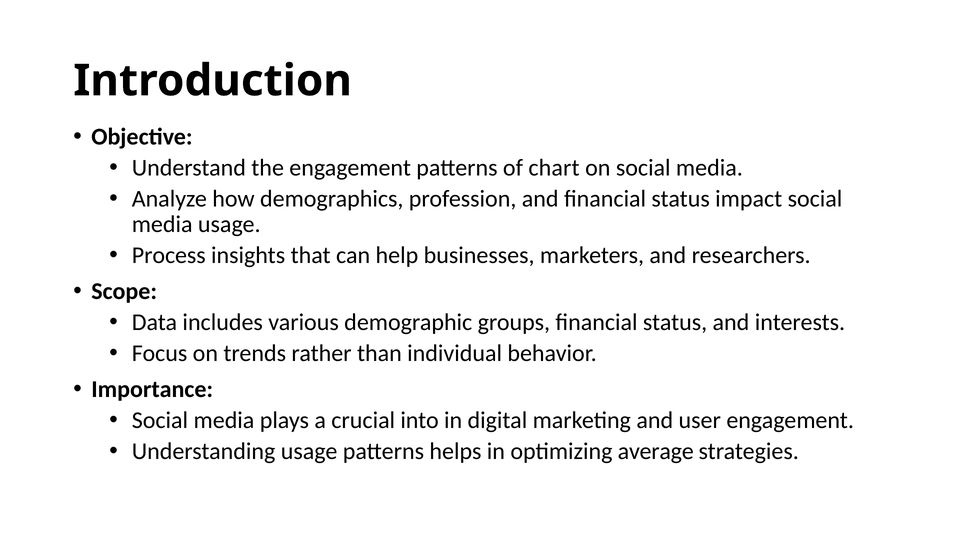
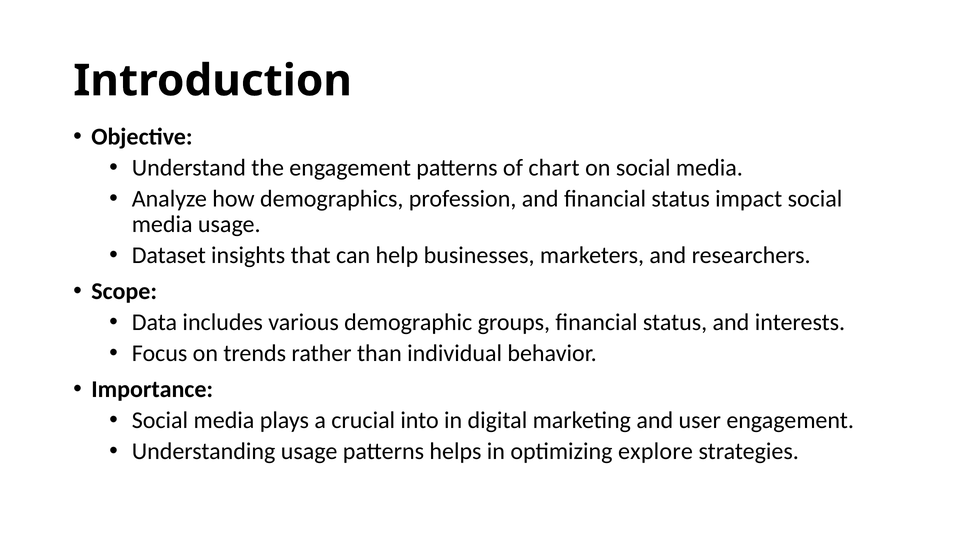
Process: Process -> Dataset
average: average -> explore
